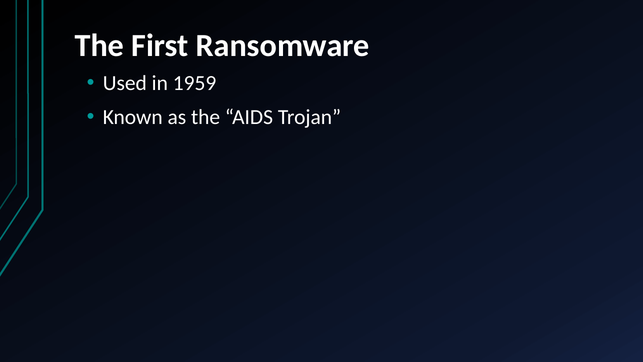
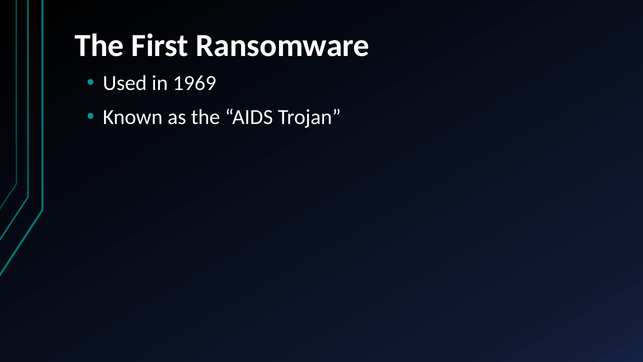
1959: 1959 -> 1969
